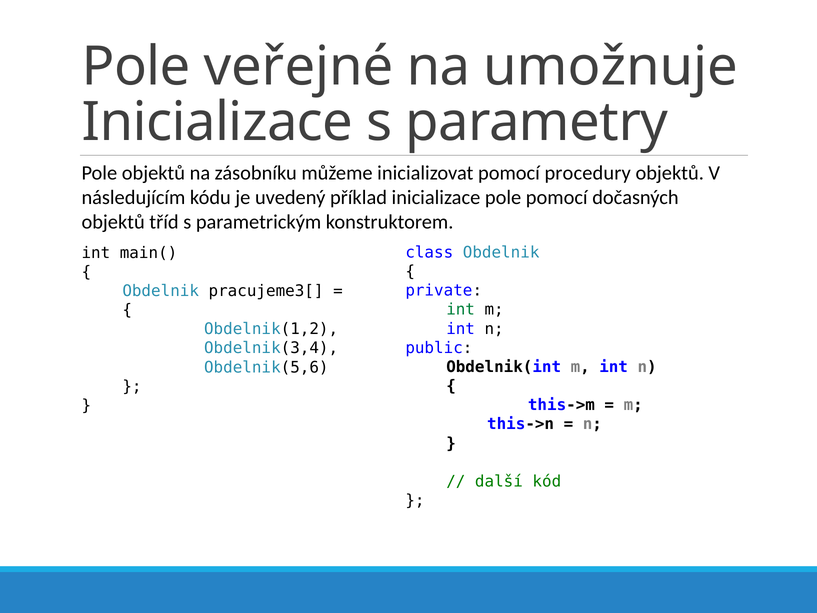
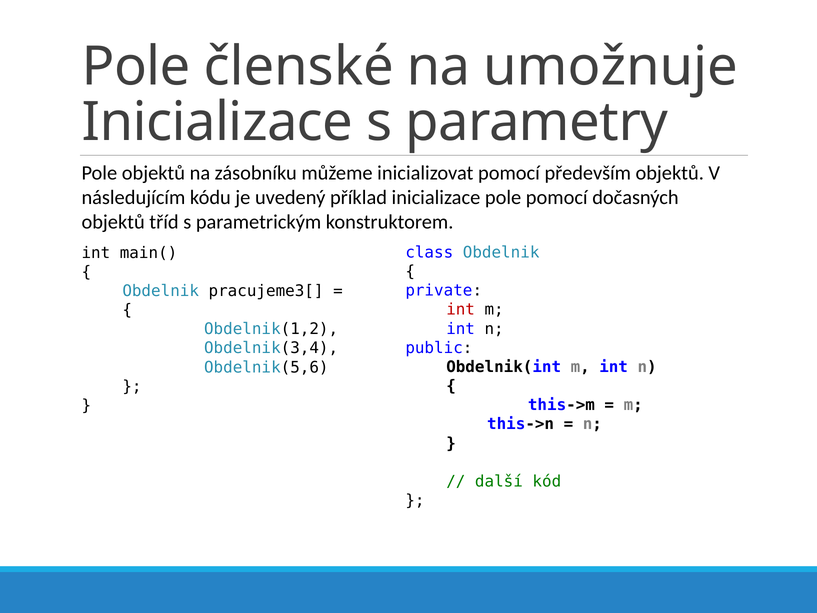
veřejné: veřejné -> členské
procedury: procedury -> především
int at (461, 310) colour: green -> red
